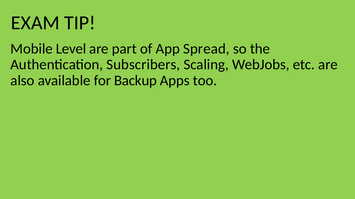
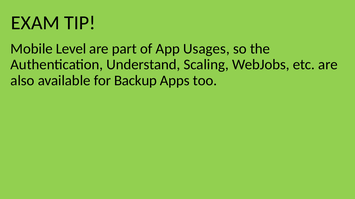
Spread: Spread -> Usages
Subscribers: Subscribers -> Understand
